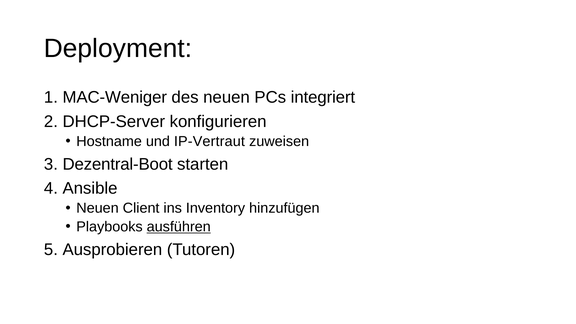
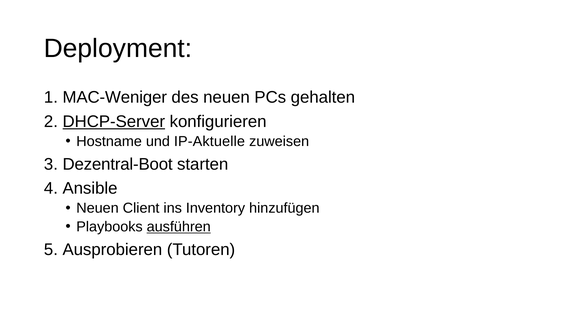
integriert: integriert -> gehalten
DHCP-Server underline: none -> present
IP-Vertraut: IP-Vertraut -> IP-Aktuelle
